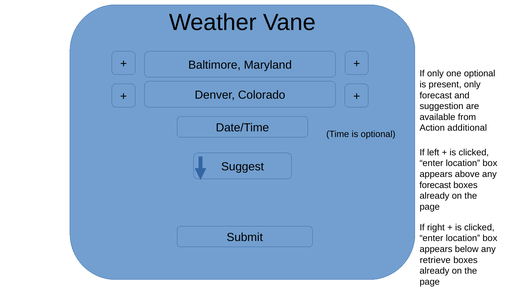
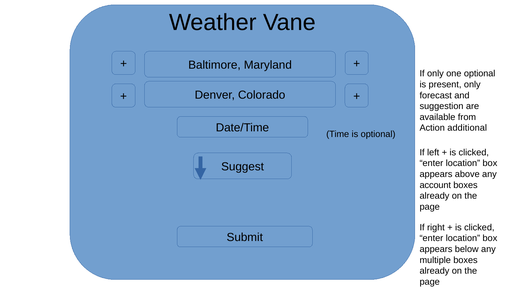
forecast at (435, 185): forecast -> account
retrieve: retrieve -> multiple
